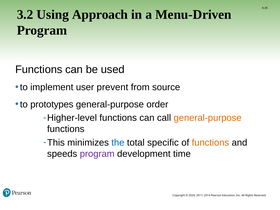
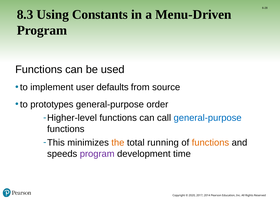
3.2: 3.2 -> 8.3
Approach: Approach -> Constants
prevent: prevent -> defaults
general-purpose at (208, 118) colour: orange -> blue
the colour: blue -> orange
specific: specific -> running
